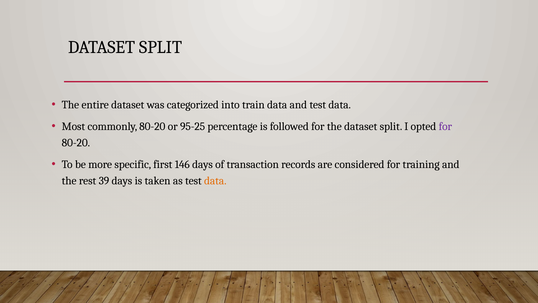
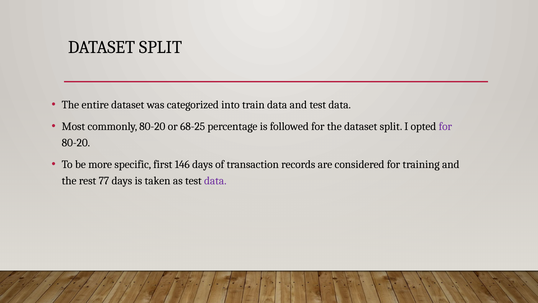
95-25: 95-25 -> 68-25
39: 39 -> 77
data at (215, 180) colour: orange -> purple
